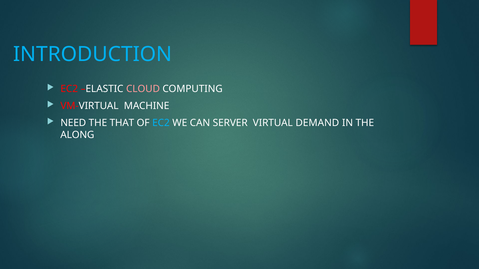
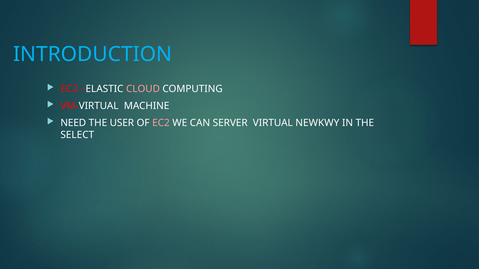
THAT: THAT -> USER
EC2 at (161, 123) colour: light blue -> pink
DEMAND: DEMAND -> NEWKWY
ALONG: ALONG -> SELECT
